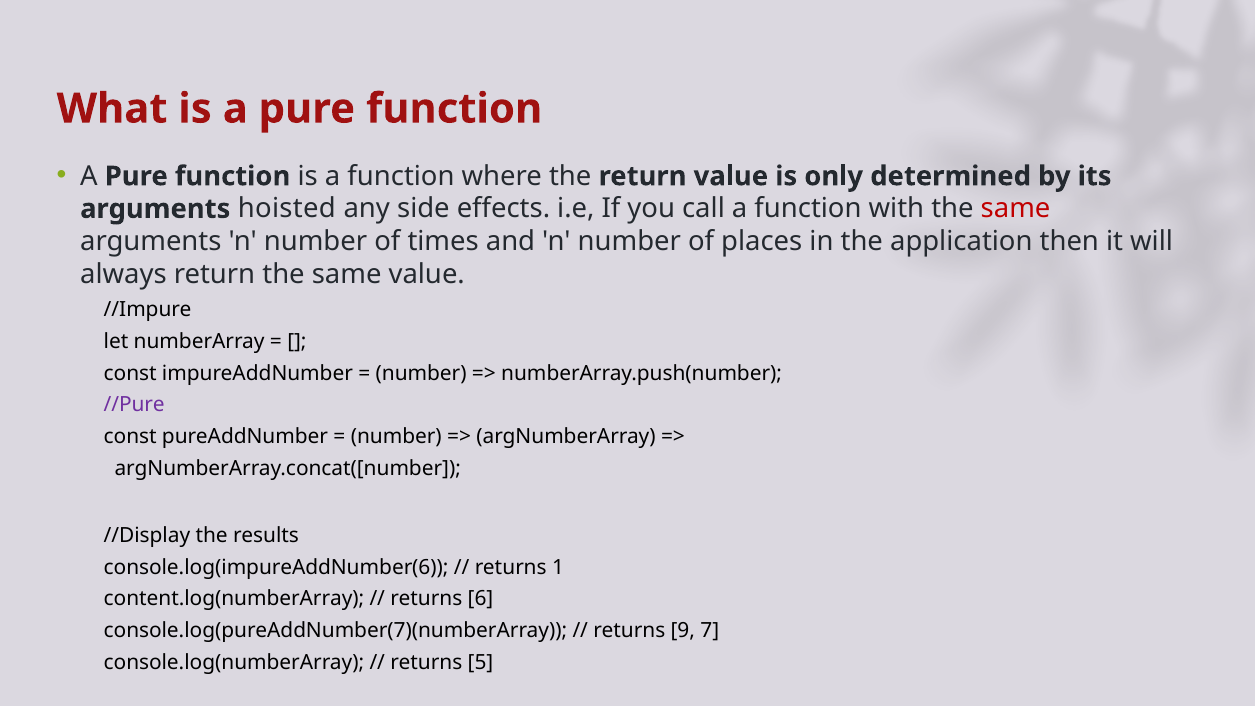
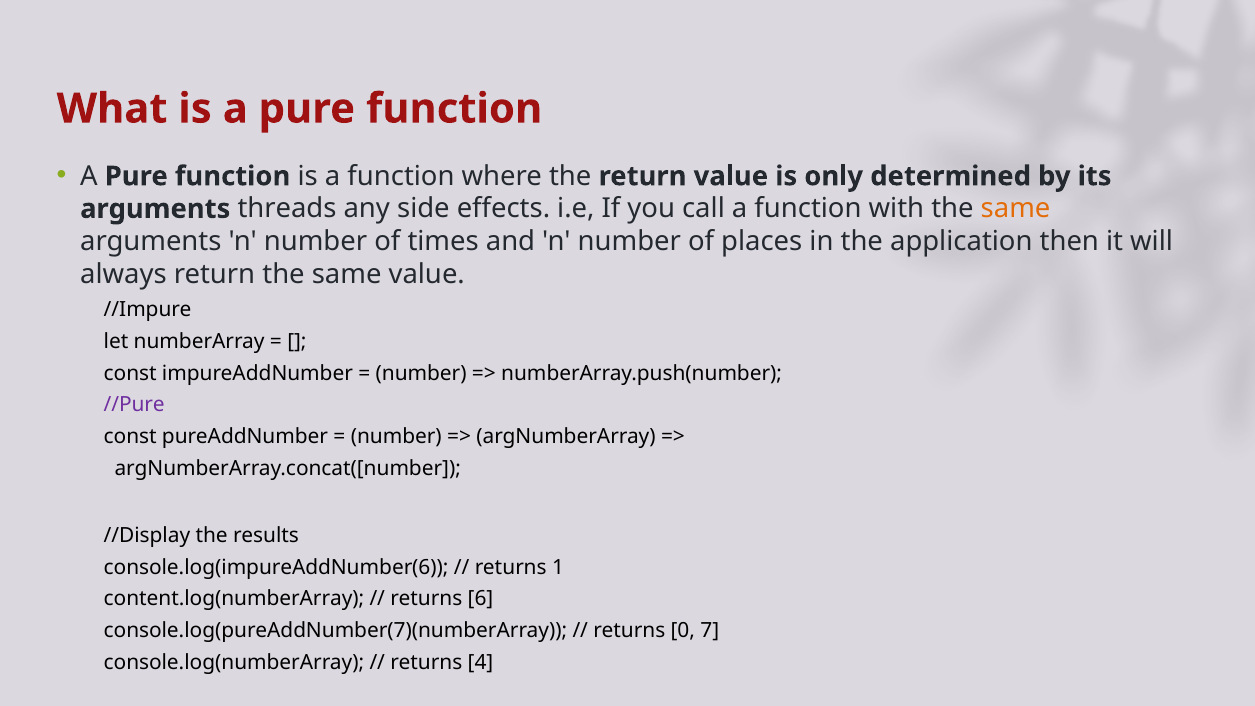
hoisted: hoisted -> threads
same at (1016, 209) colour: red -> orange
9: 9 -> 0
5: 5 -> 4
